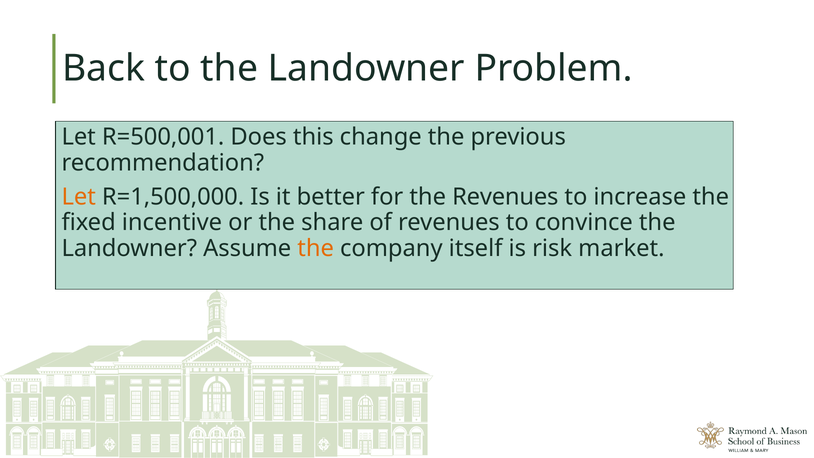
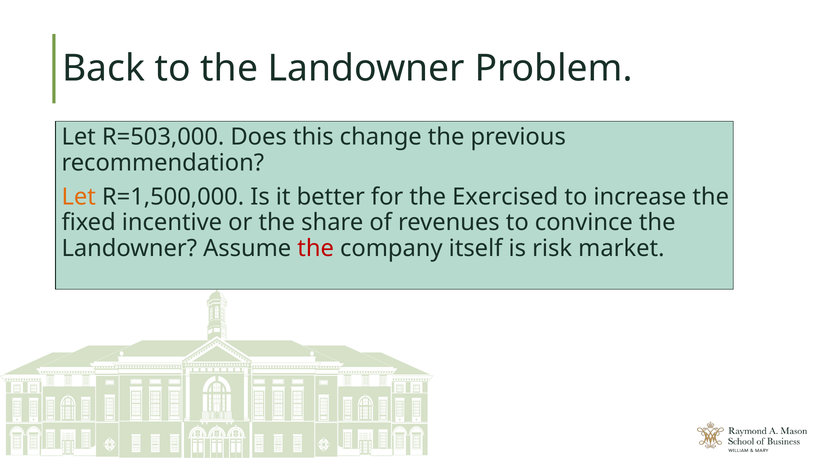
R=500,001: R=500,001 -> R=503,000
the Revenues: Revenues -> Exercised
the at (316, 248) colour: orange -> red
